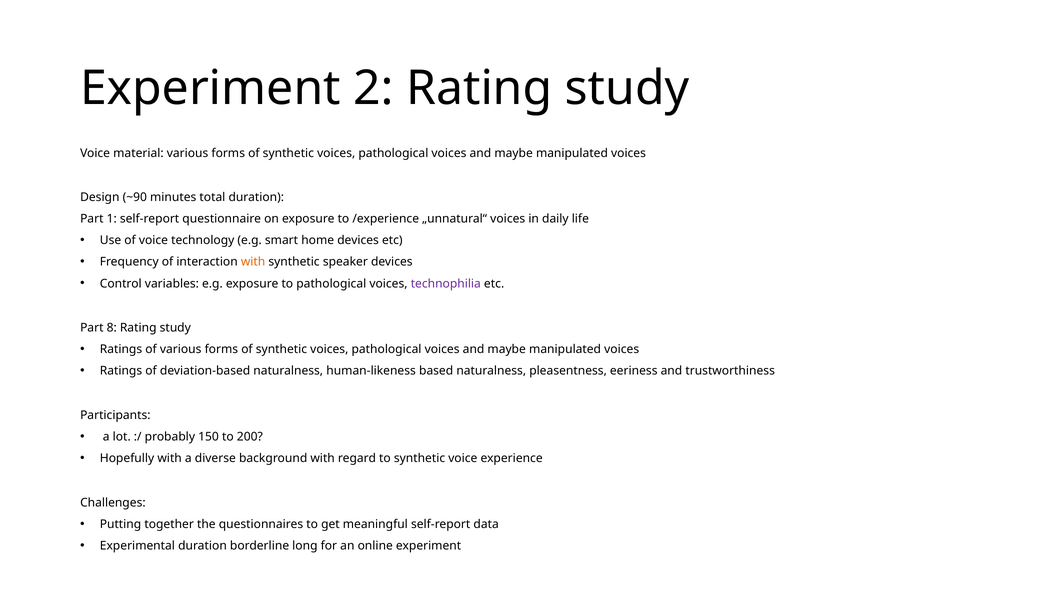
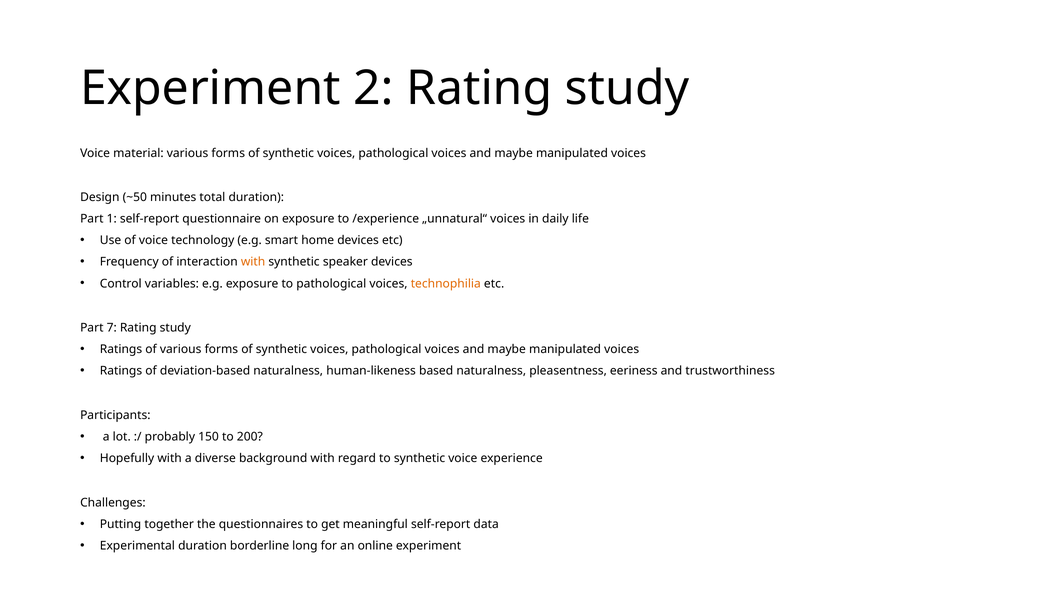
~90: ~90 -> ~50
technophilia colour: purple -> orange
8: 8 -> 7
